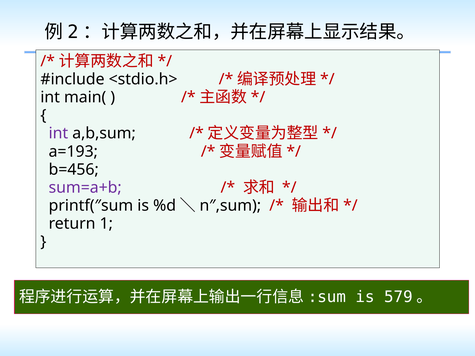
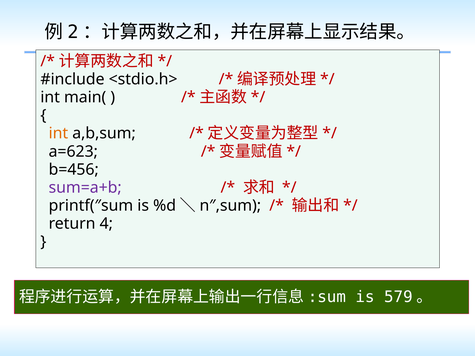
int at (58, 134) colour: purple -> orange
a=193: a=193 -> a=623
1: 1 -> 4
